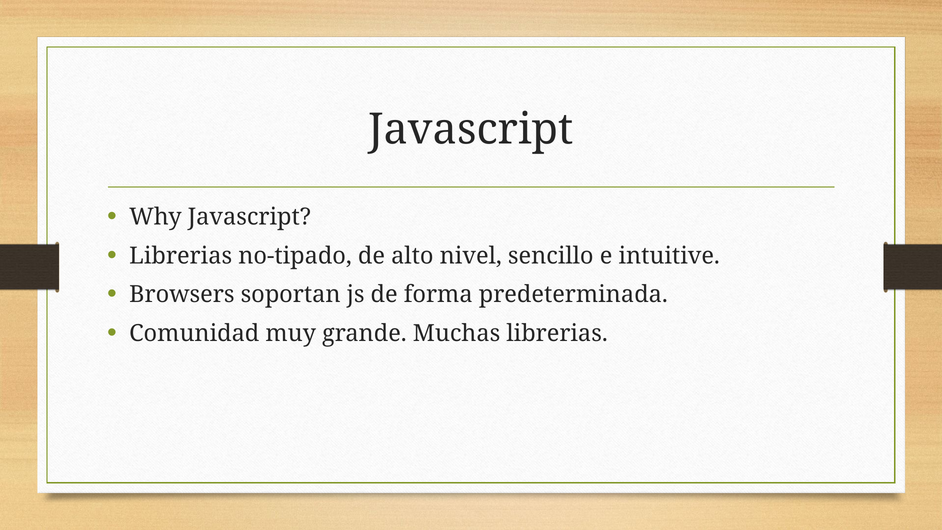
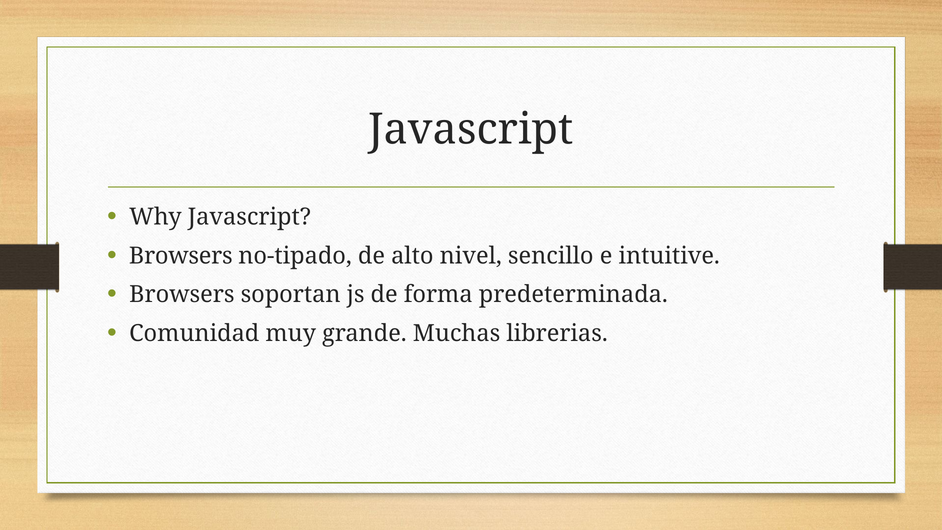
Librerias at (181, 256): Librerias -> Browsers
